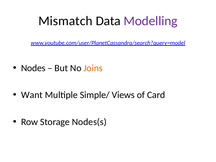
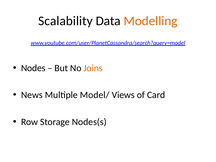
Mismatch: Mismatch -> Scalability
Modelling colour: purple -> orange
Want: Want -> News
Simple/: Simple/ -> Model/
